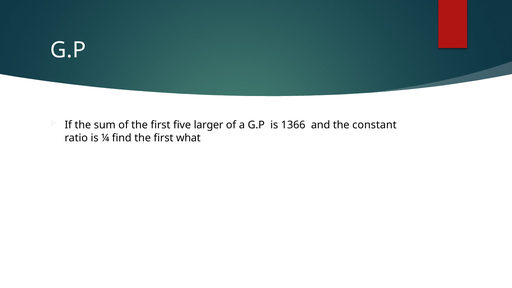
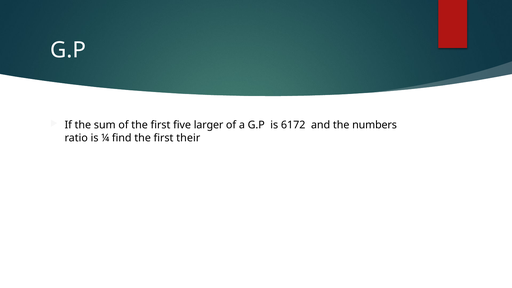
1366: 1366 -> 6172
constant: constant -> numbers
what: what -> their
